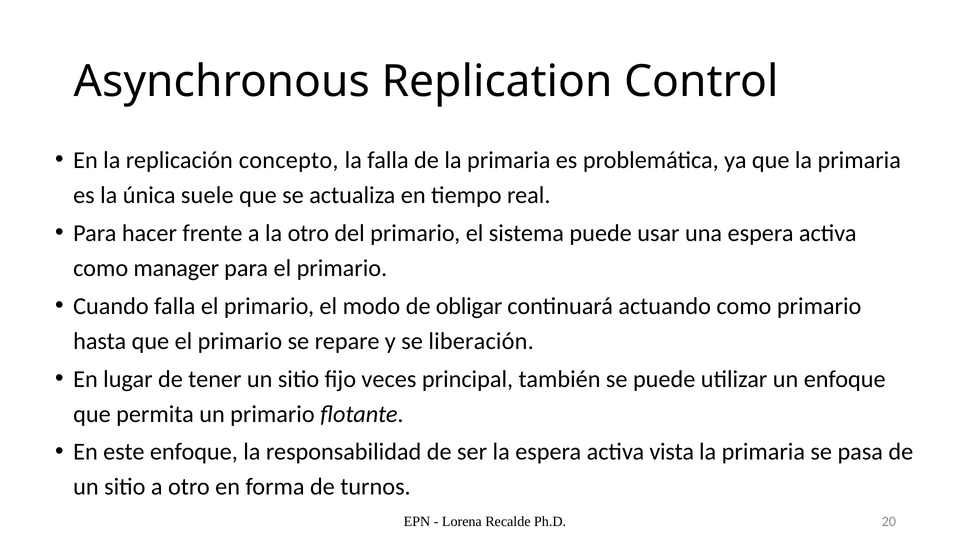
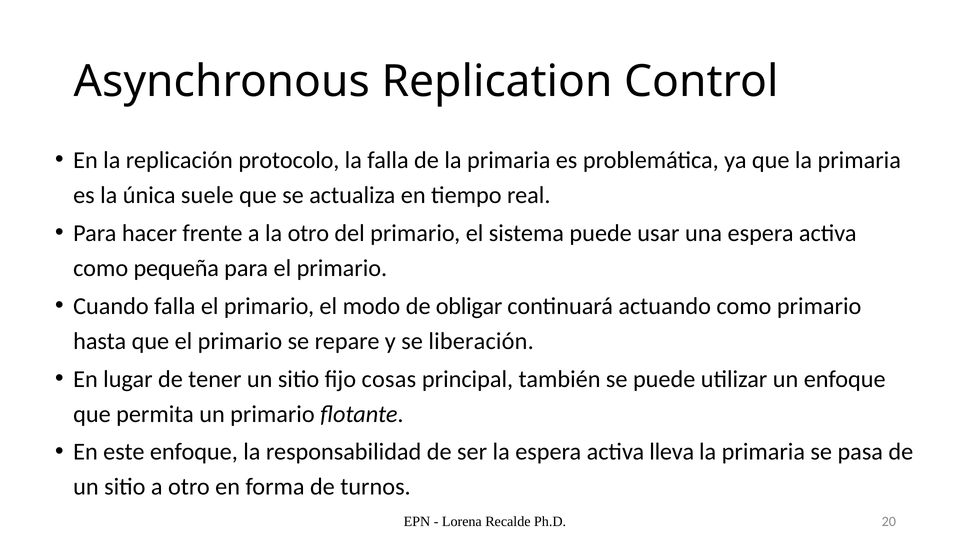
concepto: concepto -> protocolo
manager: manager -> pequeña
veces: veces -> cosas
vista: vista -> lleva
